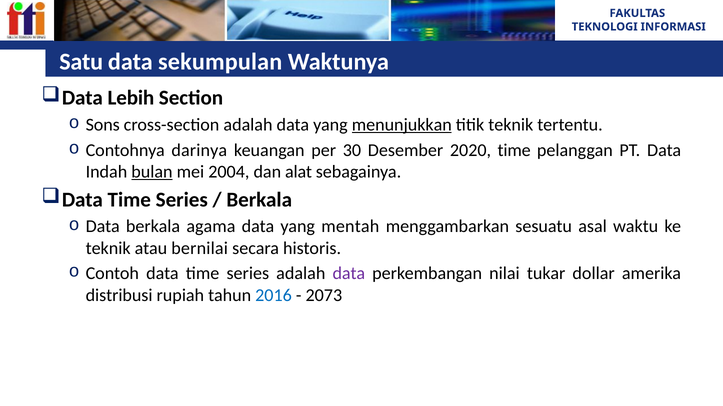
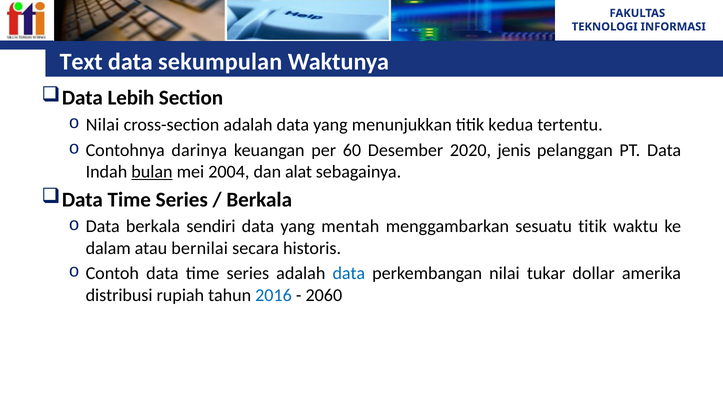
Satu: Satu -> Text
Sons at (103, 125): Sons -> Nilai
menunjukkan underline: present -> none
titik teknik: teknik -> kedua
30: 30 -> 60
2020 time: time -> jenis
agama: agama -> sendiri
sesuatu asal: asal -> titik
teknik at (108, 249): teknik -> dalam
data at (349, 274) colour: purple -> blue
2073: 2073 -> 2060
